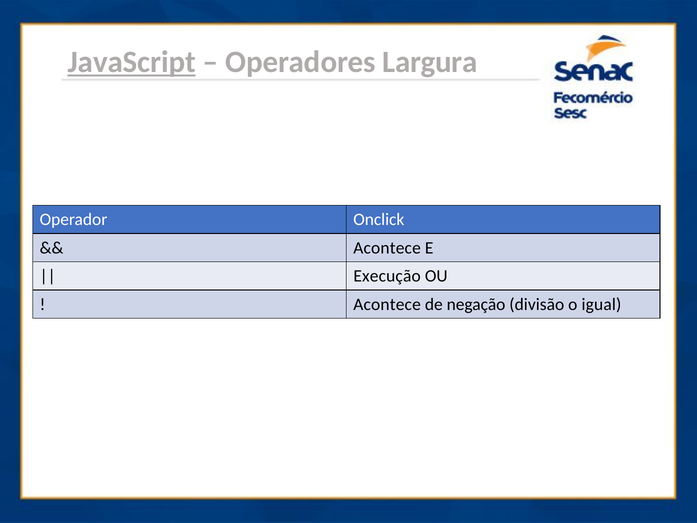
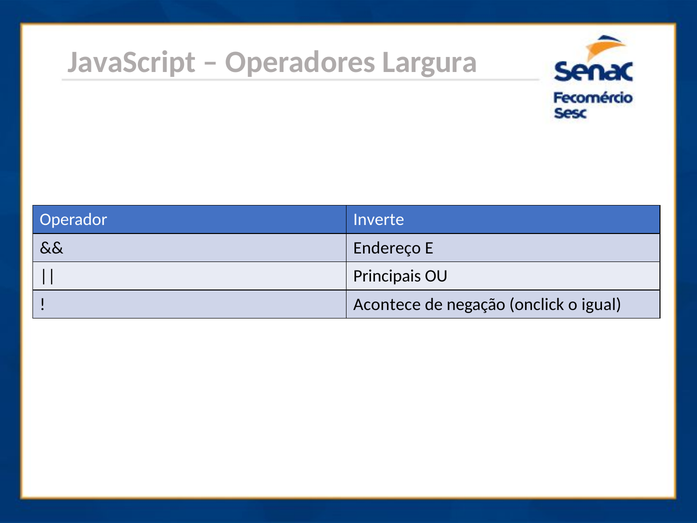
JavaScript underline: present -> none
Onclick: Onclick -> Inverte
Acontece at (387, 248): Acontece -> Endereço
Execução: Execução -> Principais
divisão: divisão -> onclick
